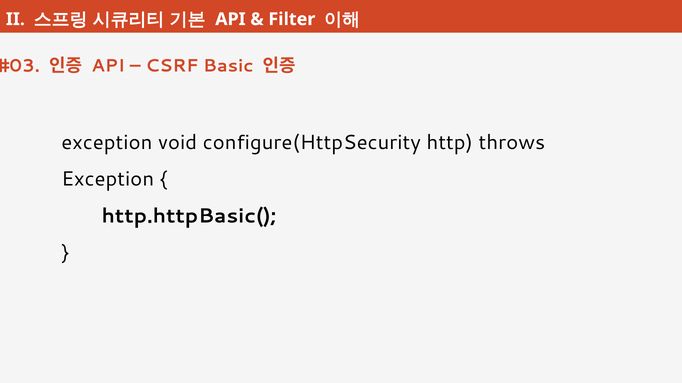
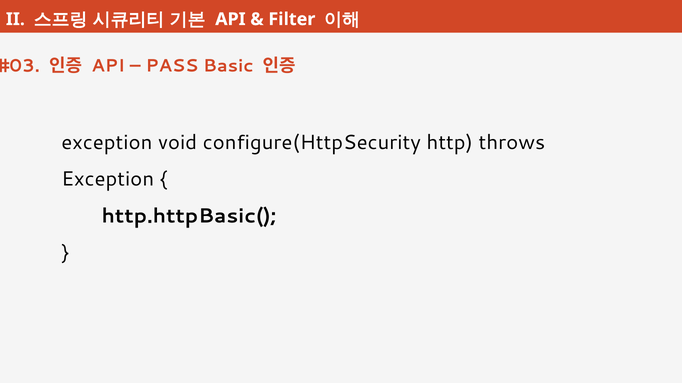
CSRF: CSRF -> PASS
